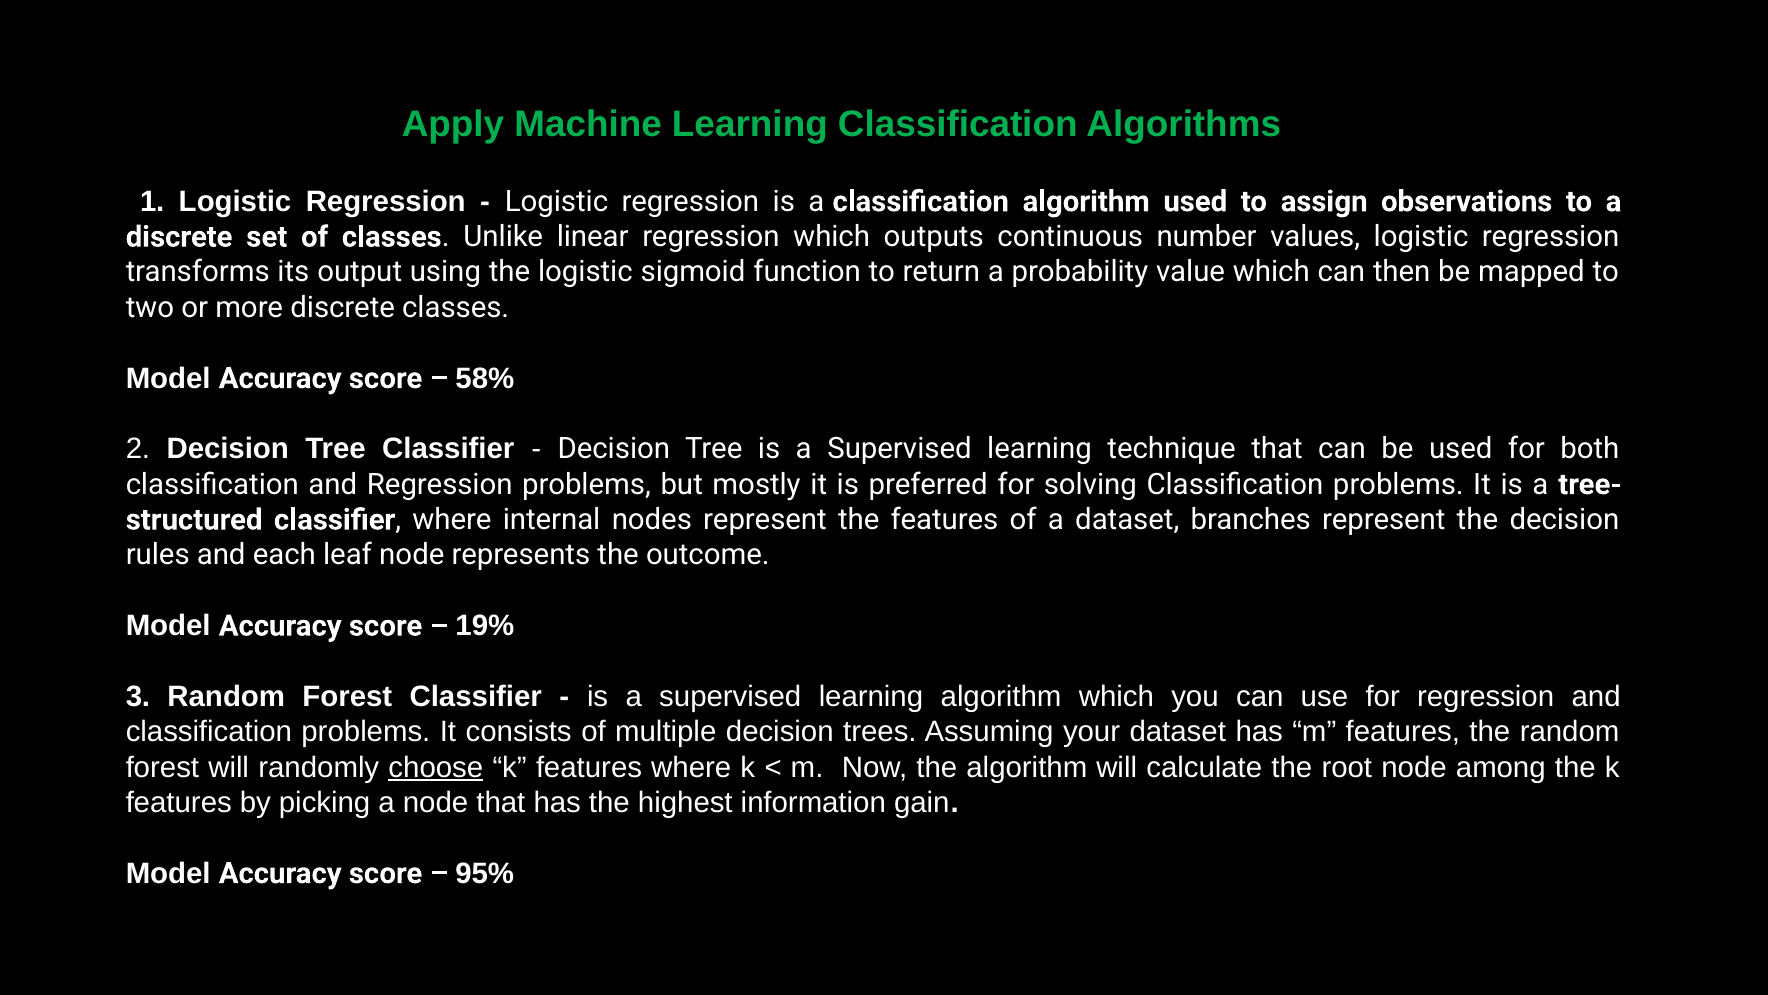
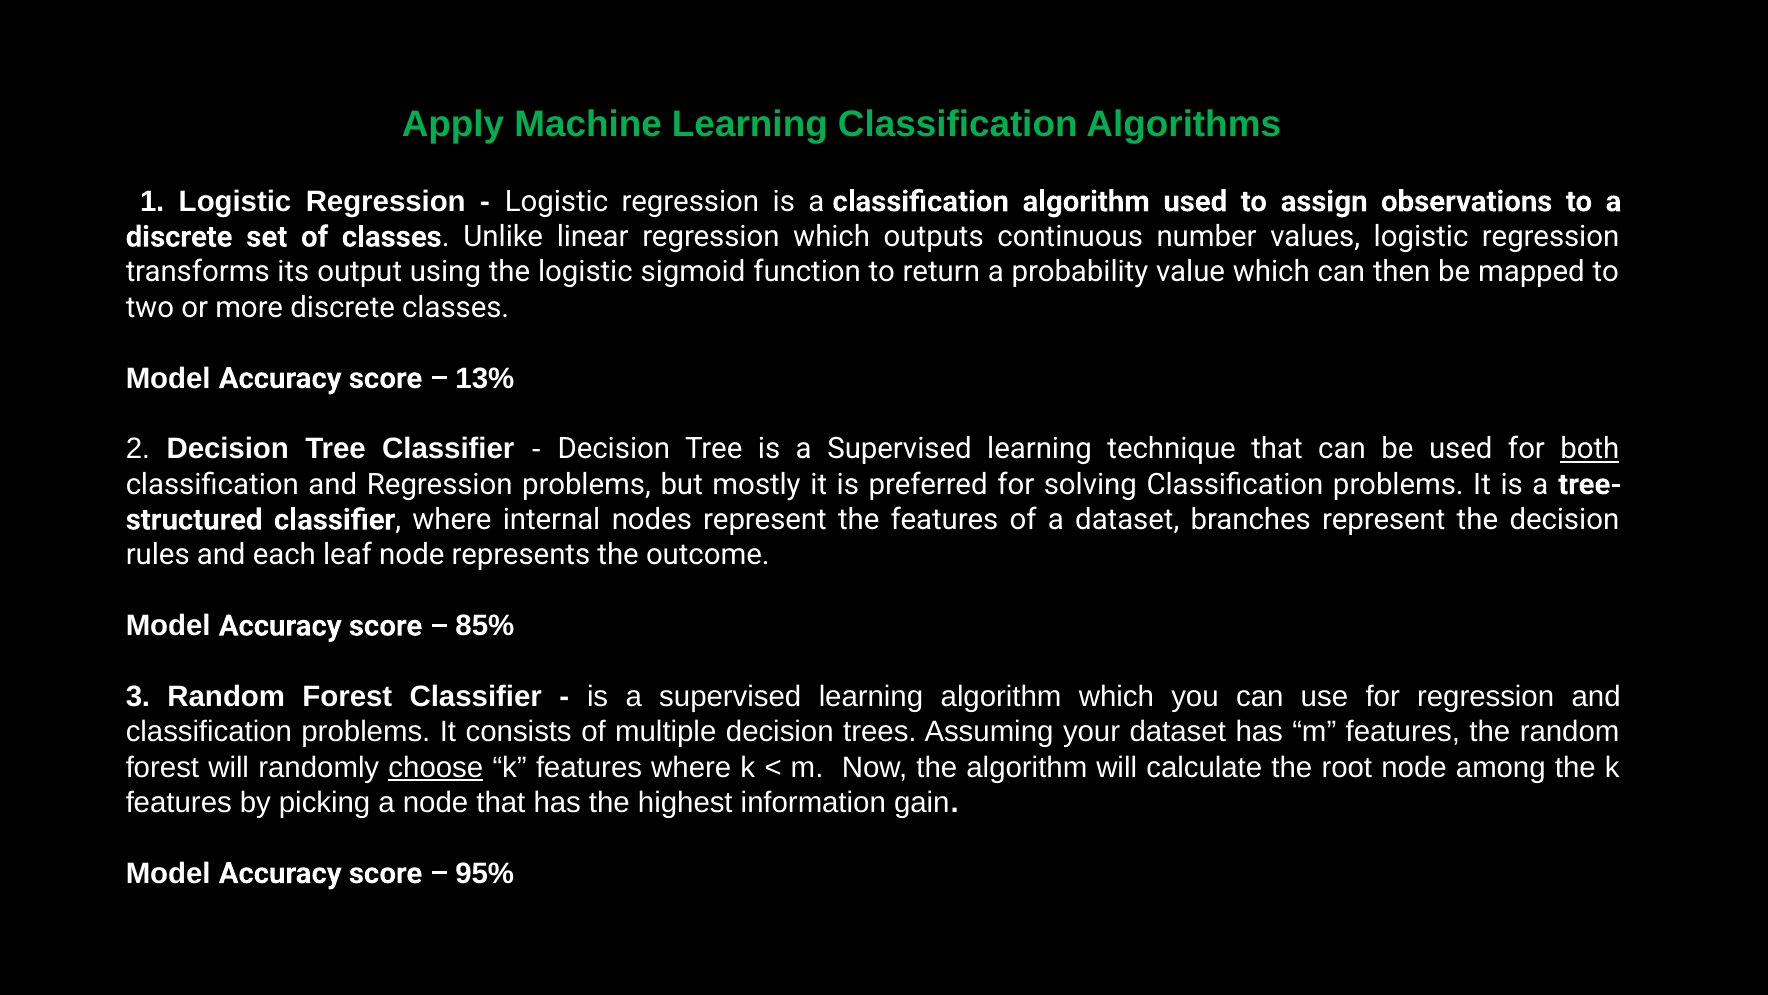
58%: 58% -> 13%
both underline: none -> present
19%: 19% -> 85%
